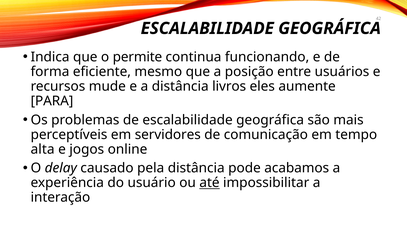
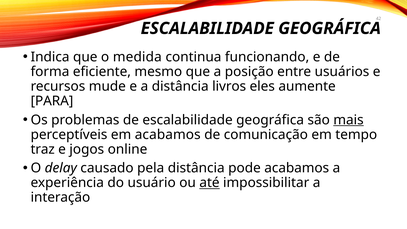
permite: permite -> medida
mais underline: none -> present
em servidores: servidores -> acabamos
alta: alta -> traz
